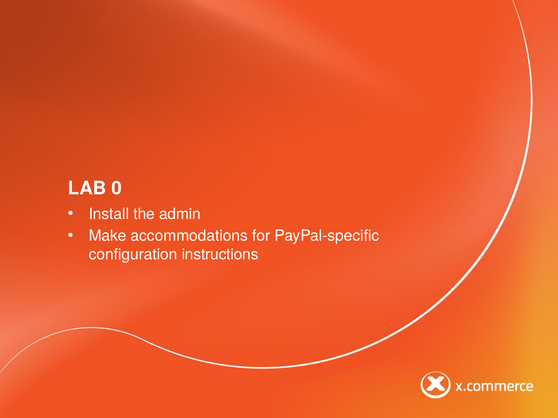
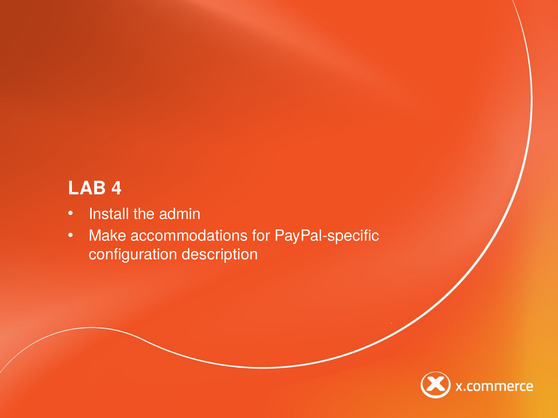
0: 0 -> 4
instructions: instructions -> description
